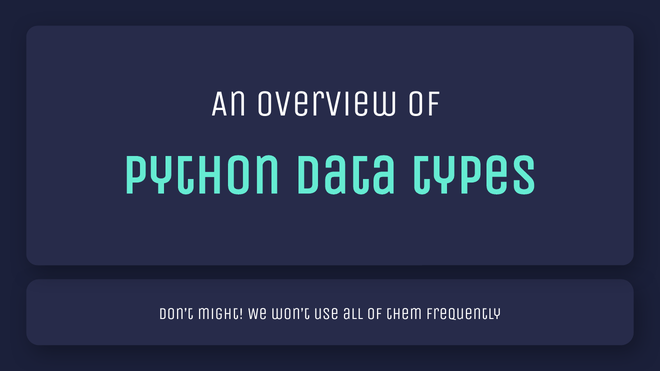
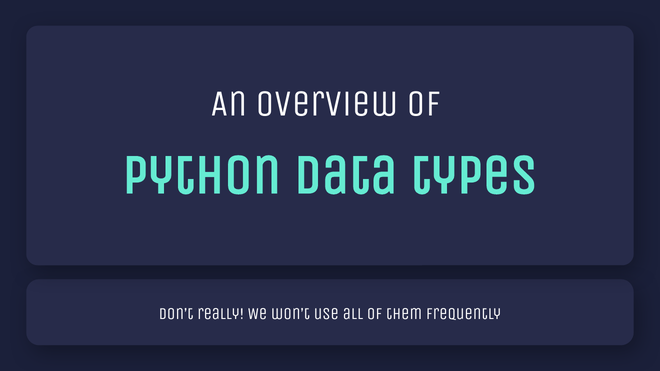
might: might -> really
